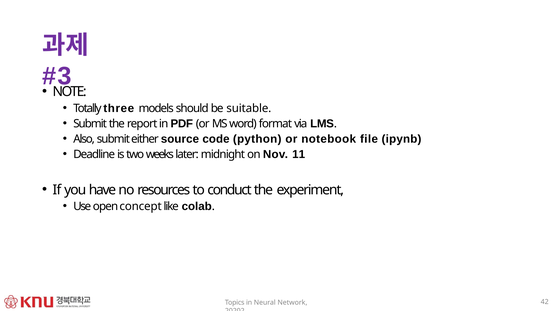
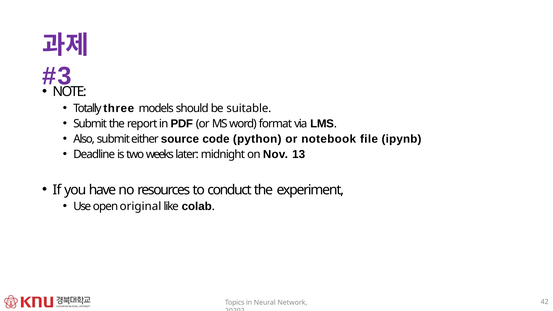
11: 11 -> 13
concept: concept -> original
